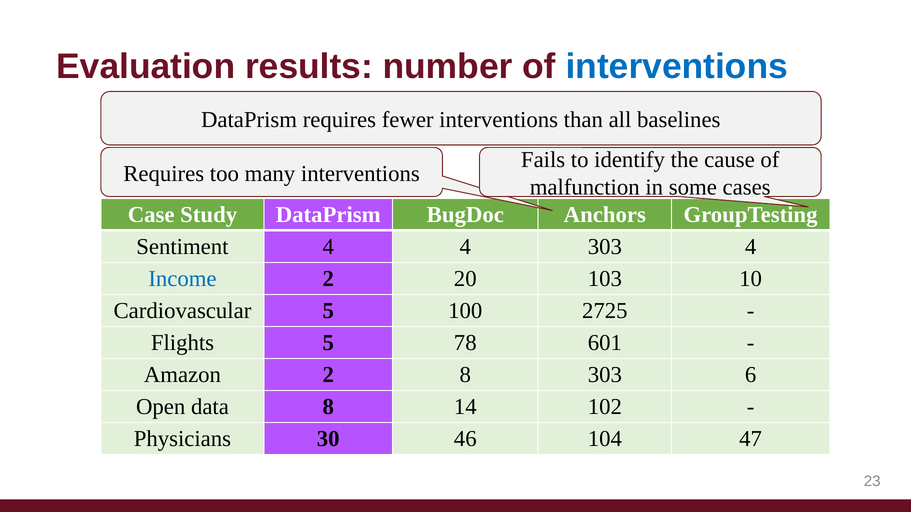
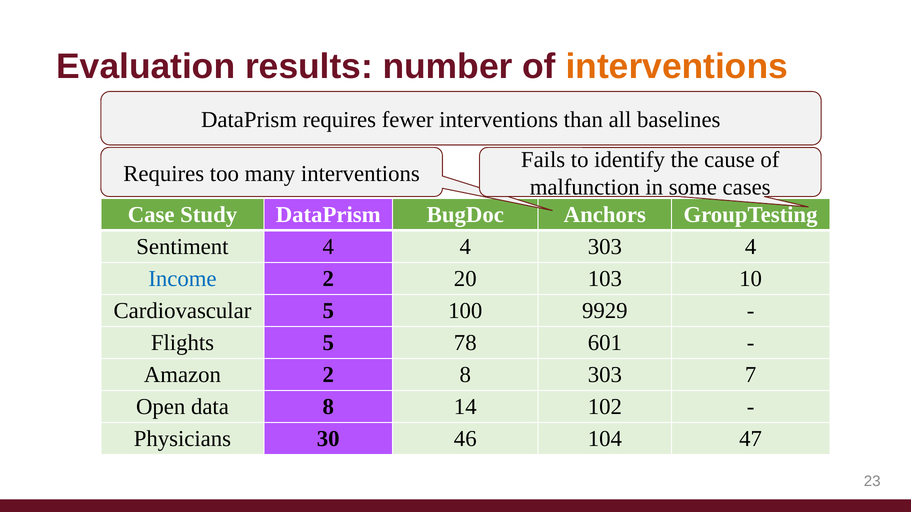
interventions at (677, 66) colour: blue -> orange
2725: 2725 -> 9929
6: 6 -> 7
